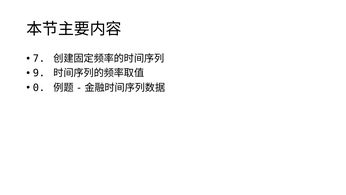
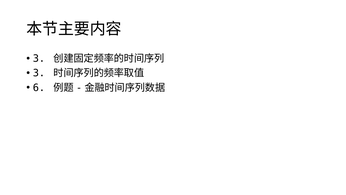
7 at (39, 58): 7 -> 3
9 at (39, 73): 9 -> 3
0: 0 -> 6
